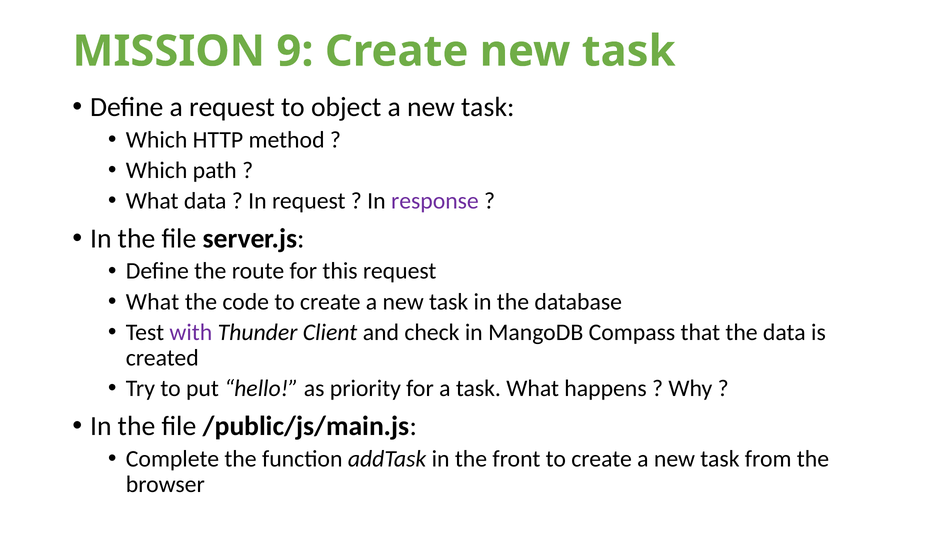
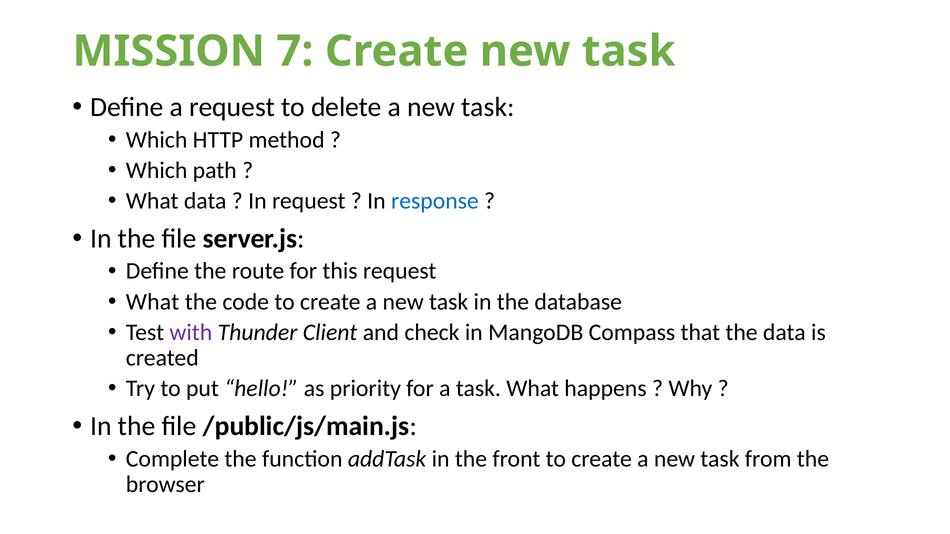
9: 9 -> 7
object: object -> delete
response colour: purple -> blue
